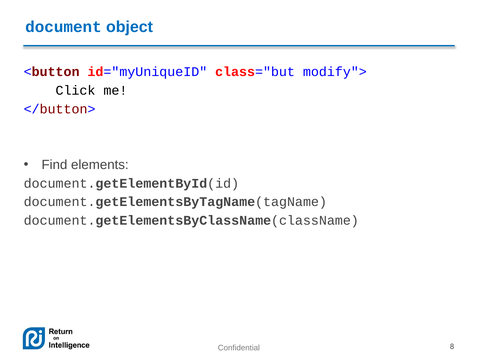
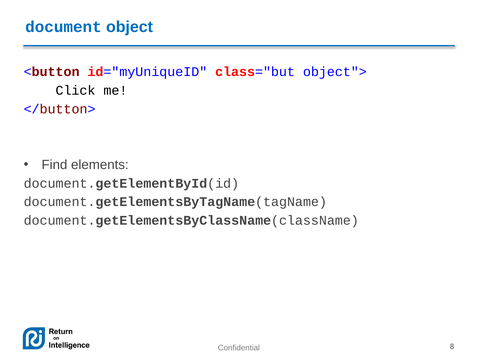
modify">: modify"> -> object">
